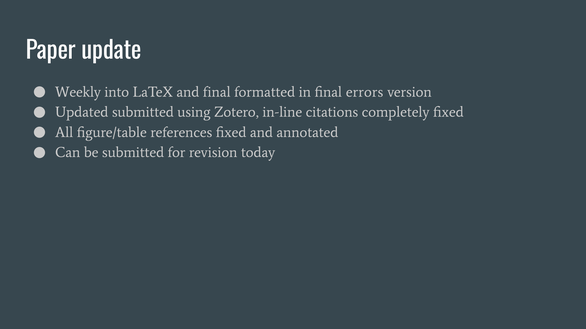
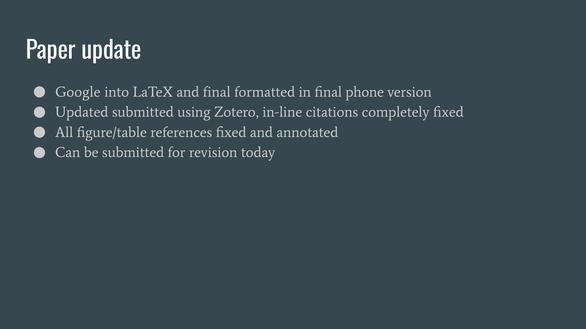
Weekly: Weekly -> Google
errors: errors -> phone
